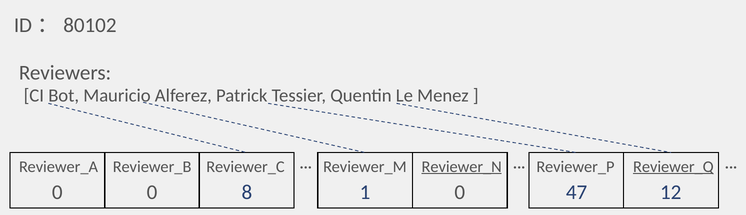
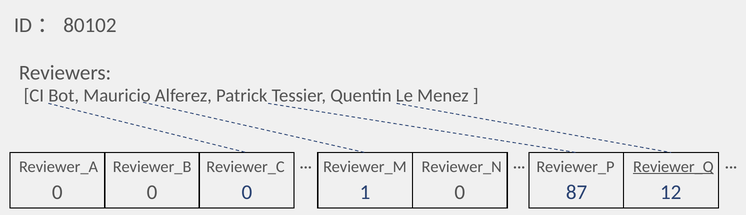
Reviewer_N underline: present -> none
0 0 8: 8 -> 0
47: 47 -> 87
